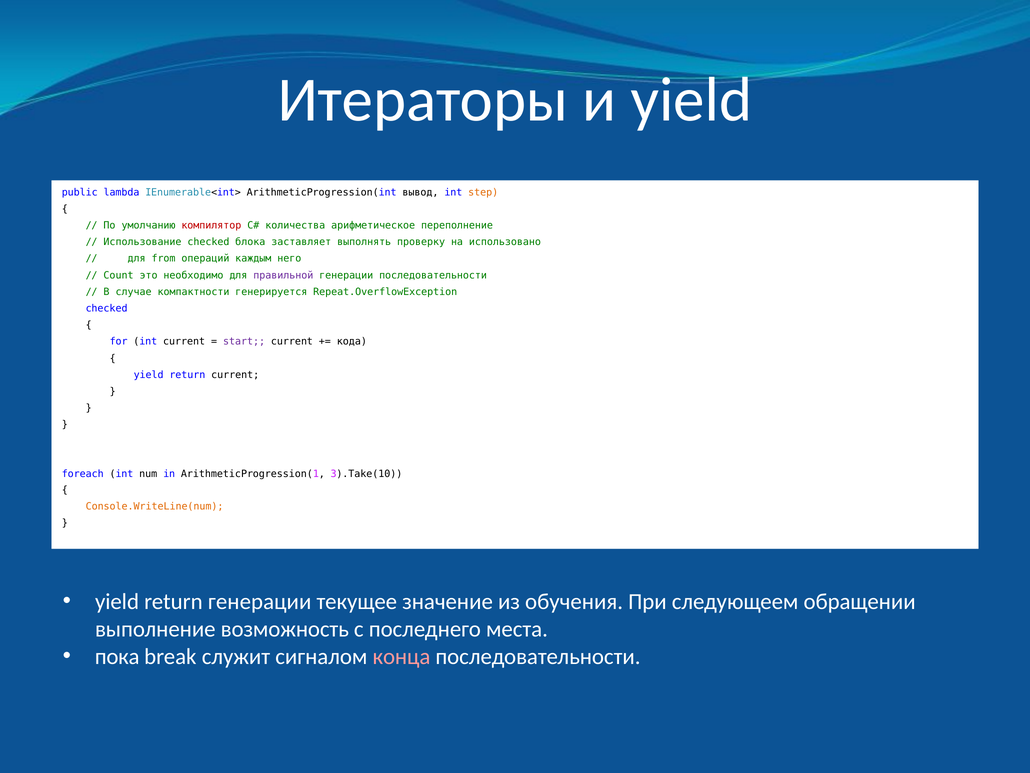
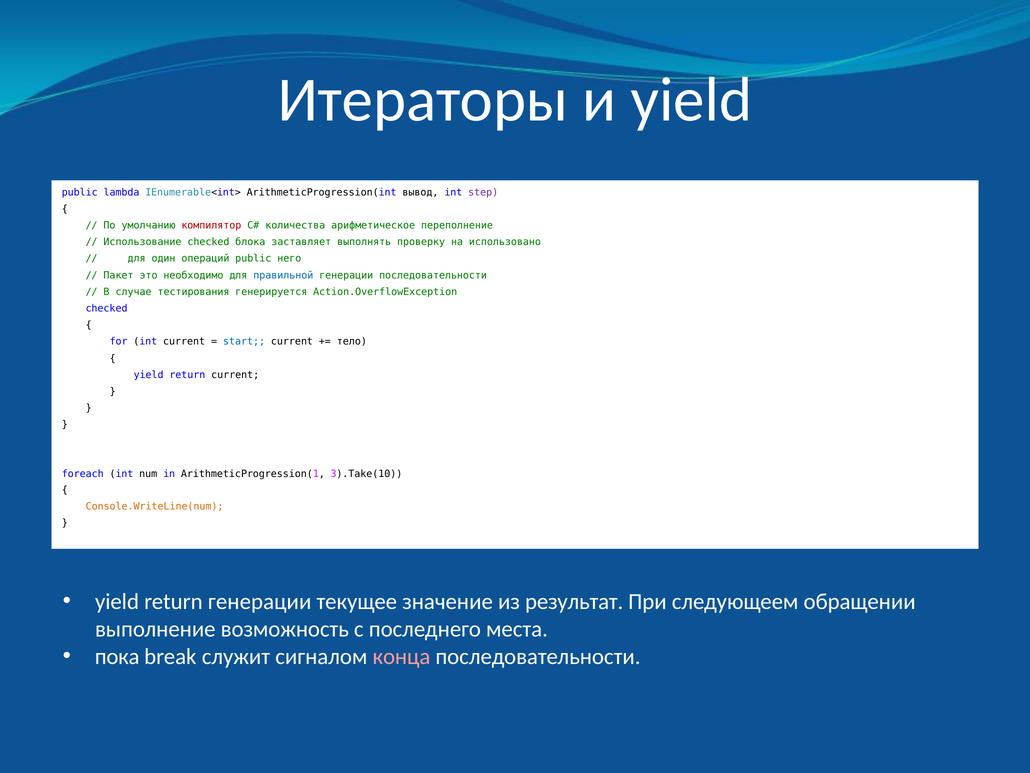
step colour: orange -> purple
from: from -> один
операций каждым: каждым -> public
Count: Count -> Пакет
правильной colour: purple -> blue
компактности: компактности -> тестирования
Repeat.OverflowException: Repeat.OverflowException -> Action.OverflowException
start colour: purple -> blue
кода: кода -> тело
обучения: обучения -> результат
